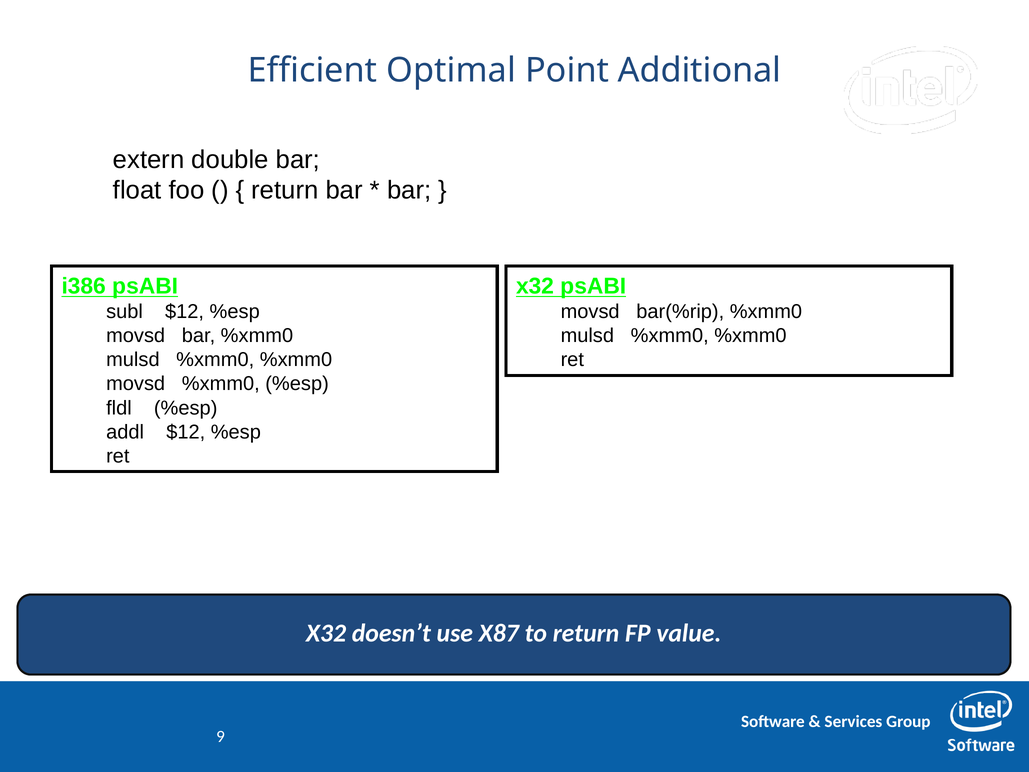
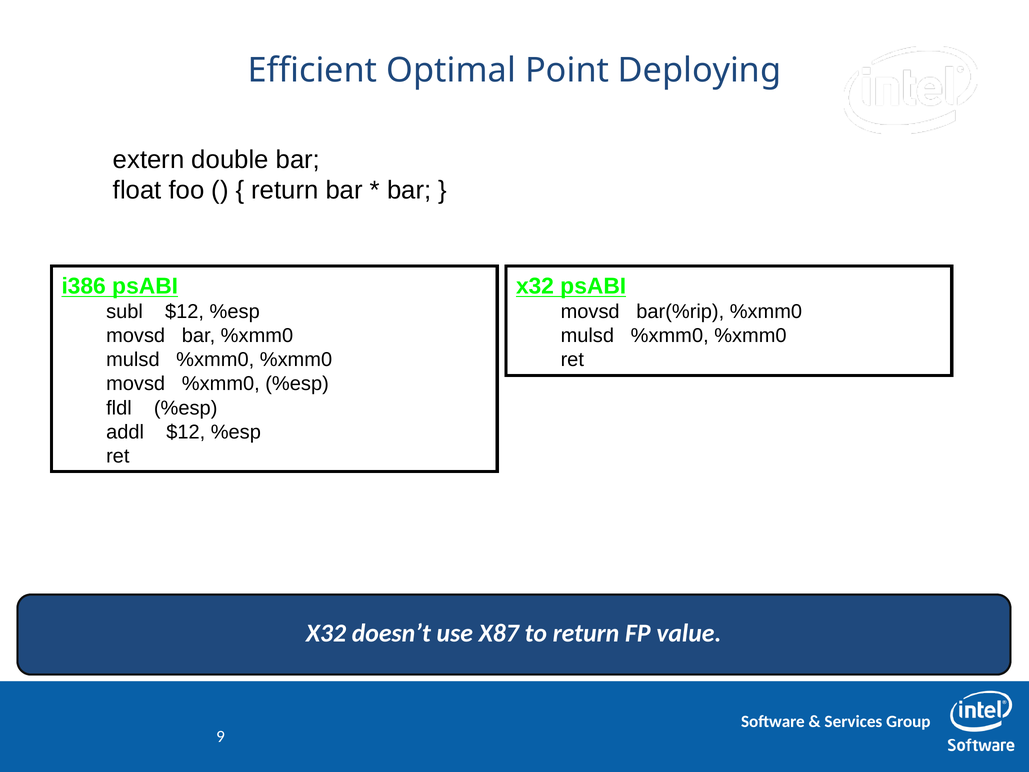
Additional: Additional -> Deploying
